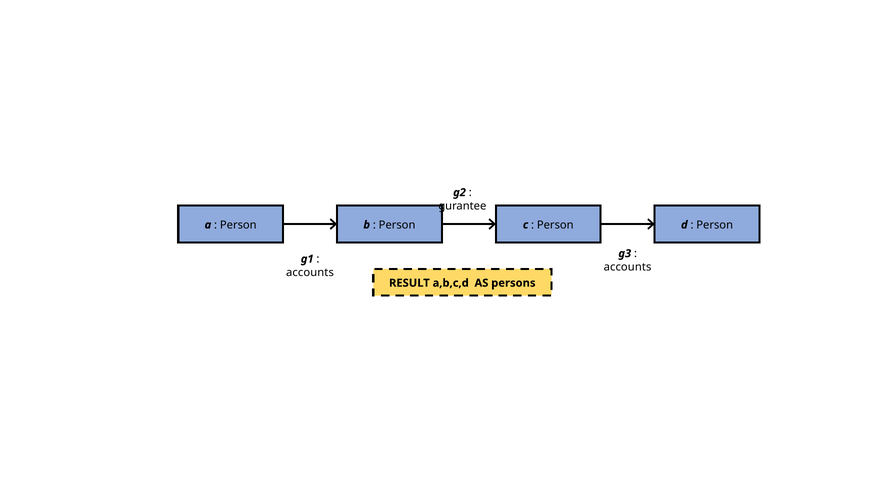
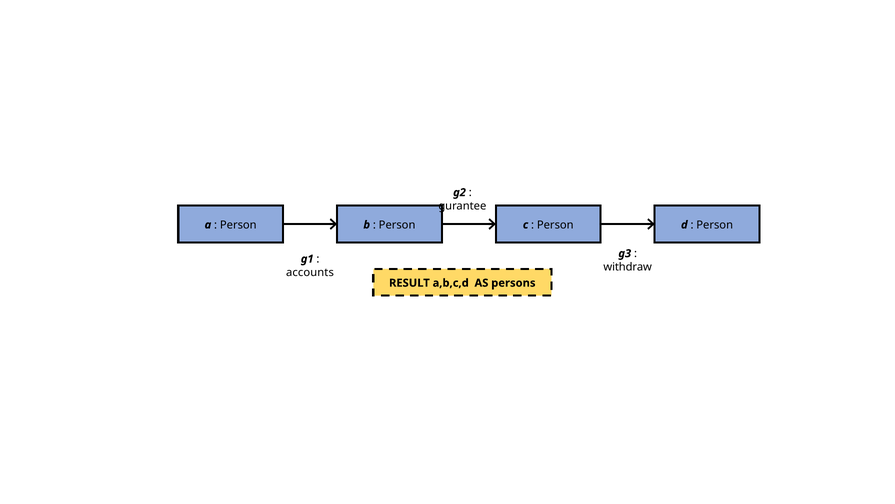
accounts at (628, 267): accounts -> withdraw
